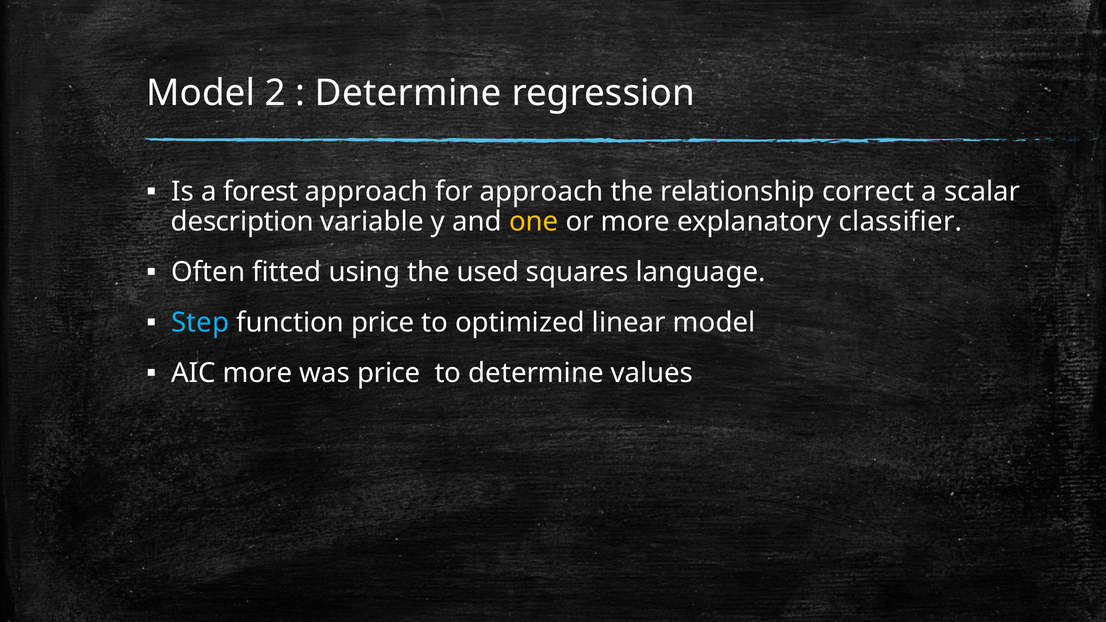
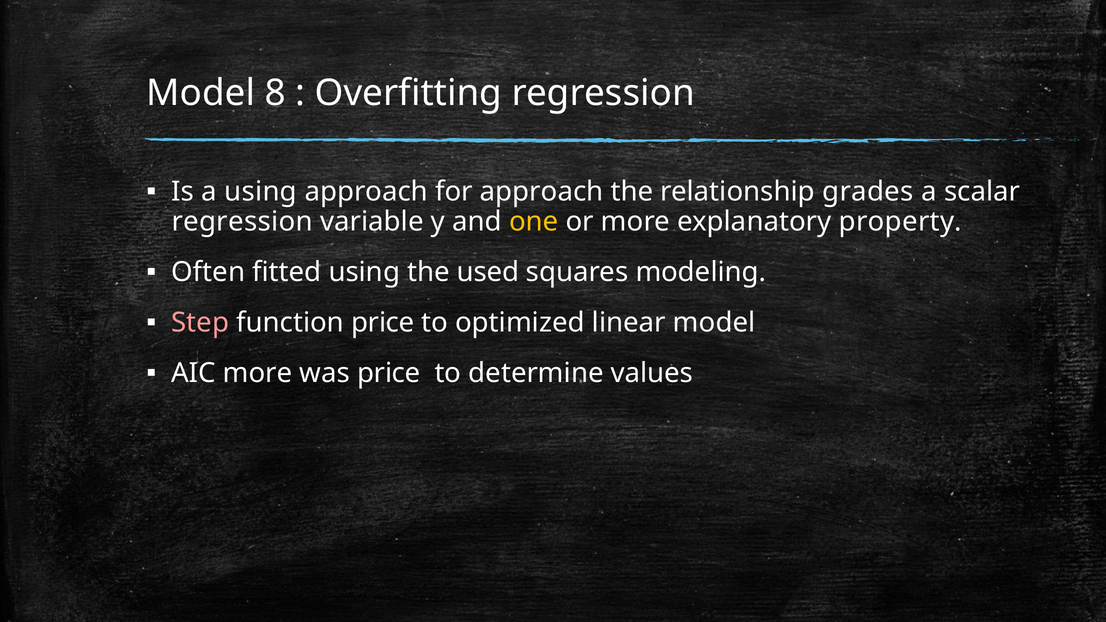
2: 2 -> 8
Determine at (408, 93): Determine -> Overfitting
a forest: forest -> using
correct: correct -> grades
description at (242, 222): description -> regression
classifier: classifier -> property
language: language -> modeling
Step colour: light blue -> pink
